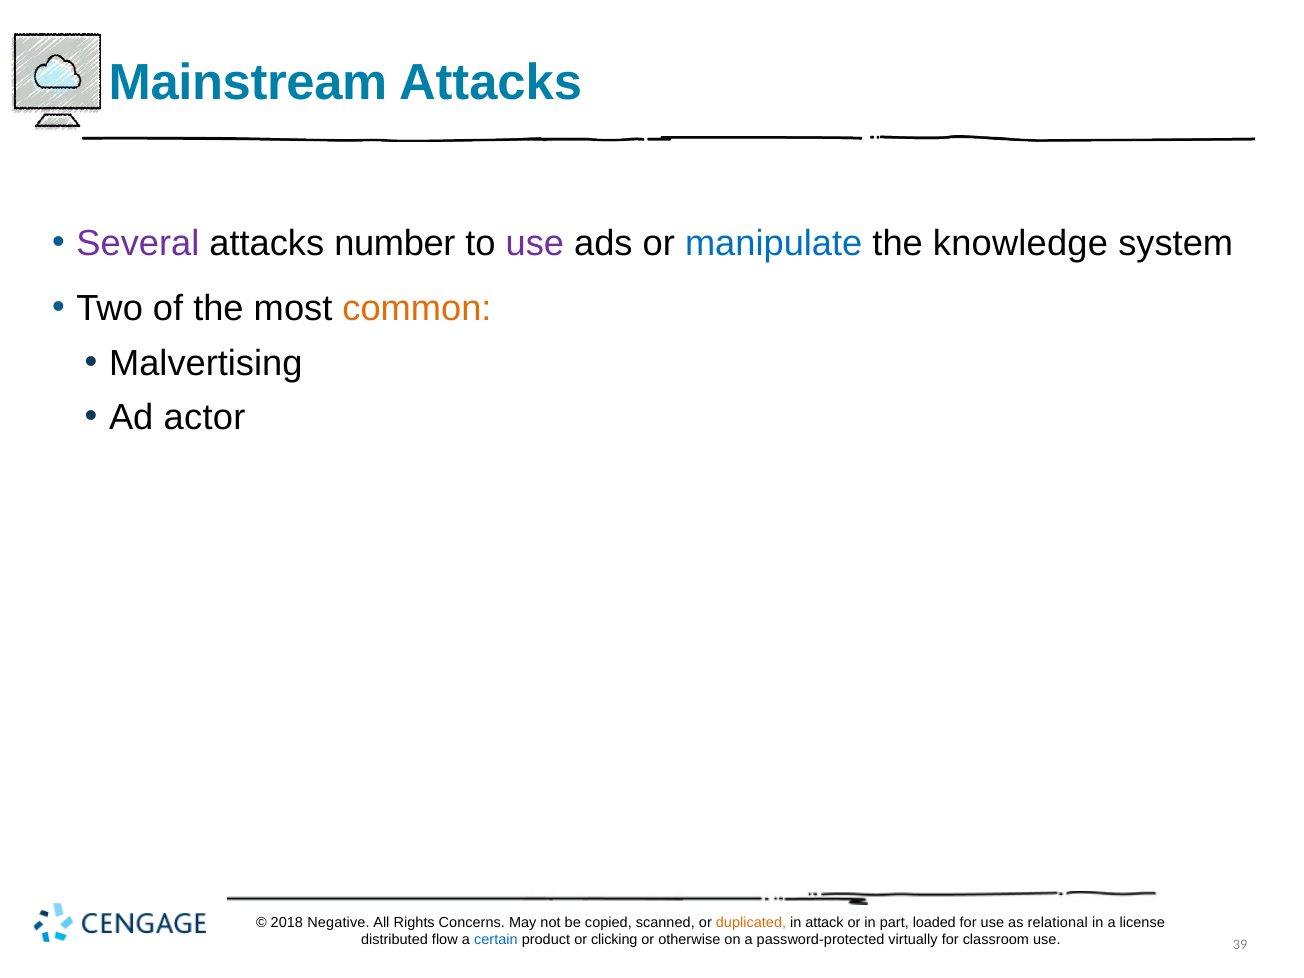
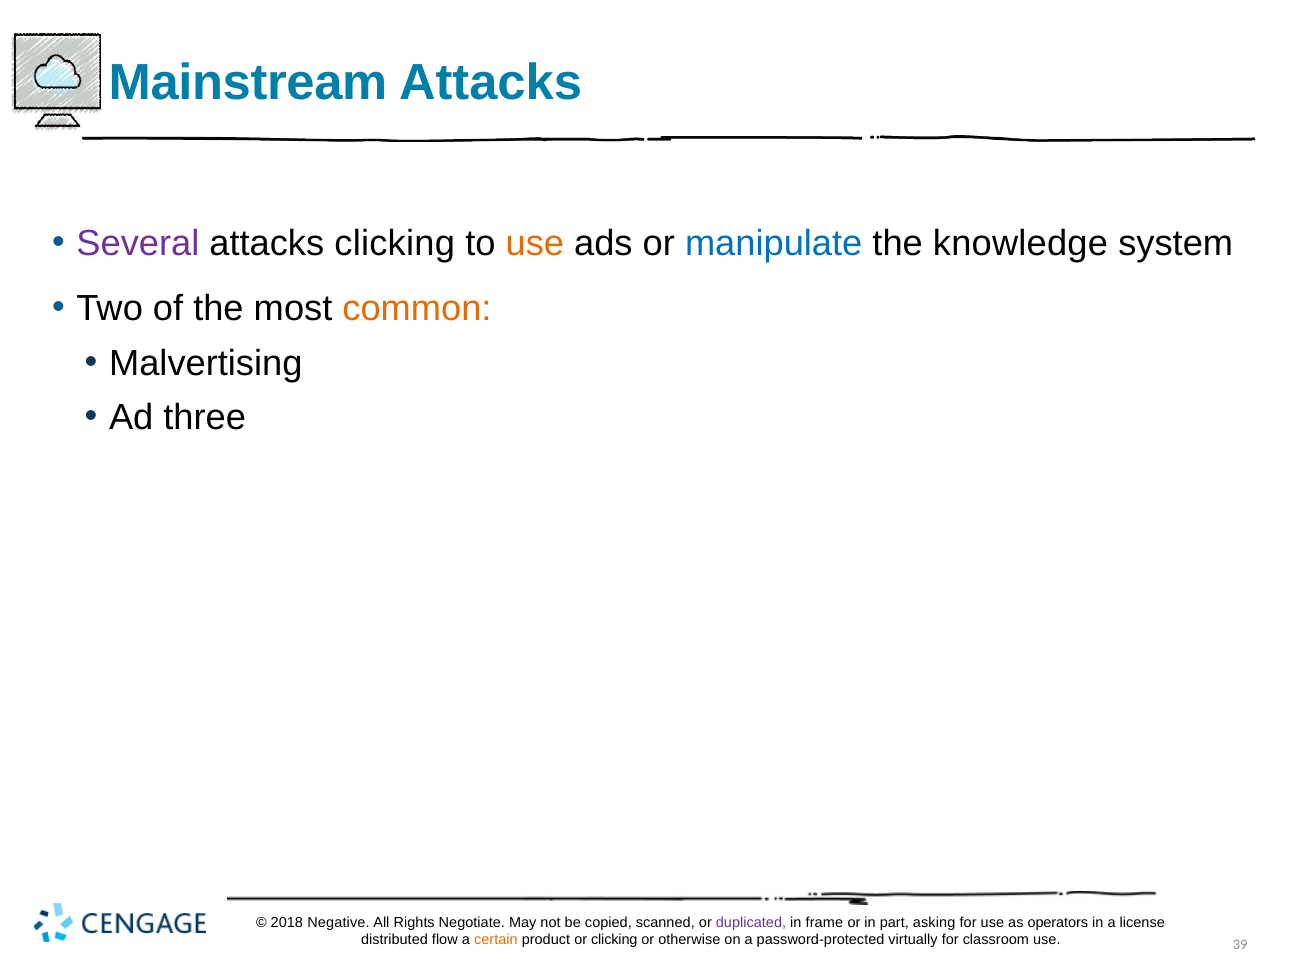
attacks number: number -> clicking
use at (535, 244) colour: purple -> orange
actor: actor -> three
Concerns: Concerns -> Negotiate
duplicated colour: orange -> purple
attack: attack -> frame
loaded: loaded -> asking
relational: relational -> operators
certain colour: blue -> orange
